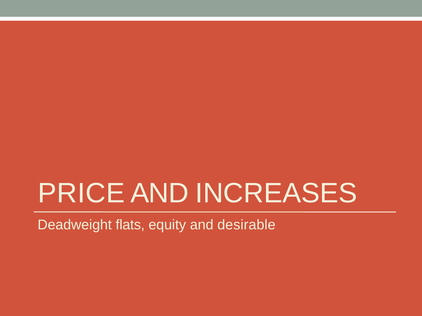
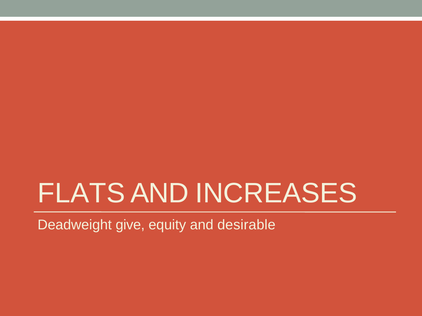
PRICE: PRICE -> FLATS
flats: flats -> give
